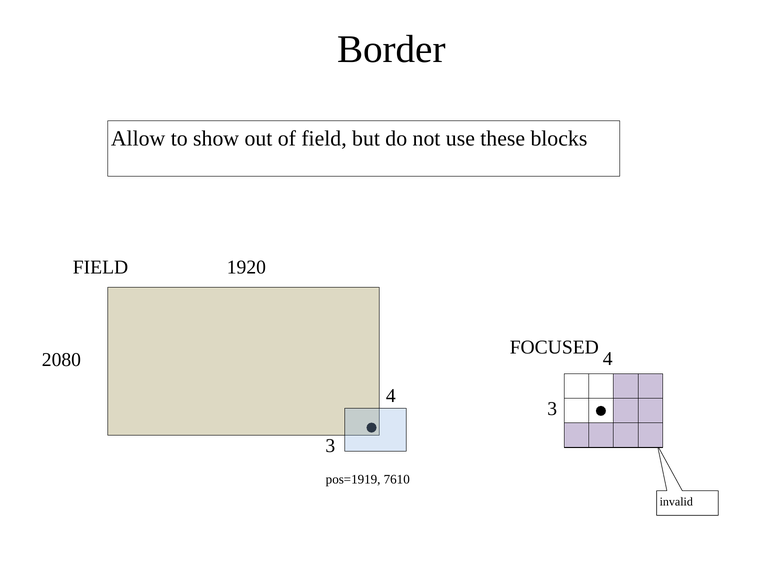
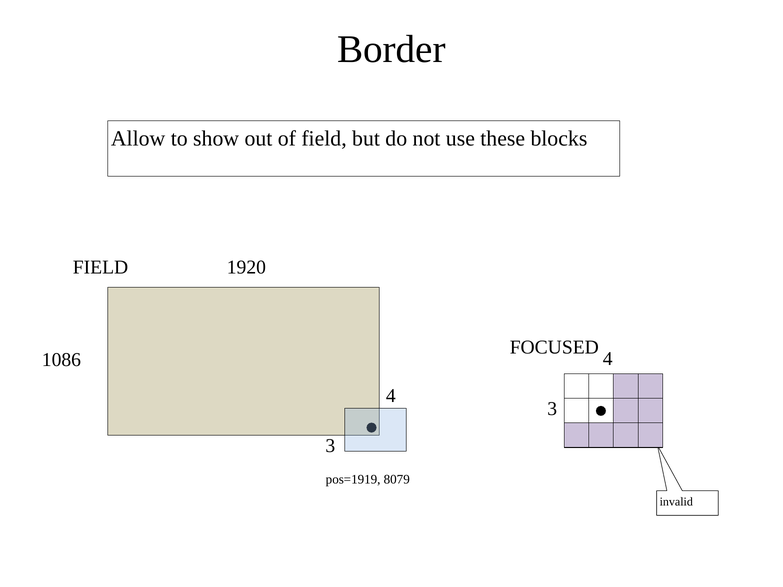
2080: 2080 -> 1086
7610: 7610 -> 8079
